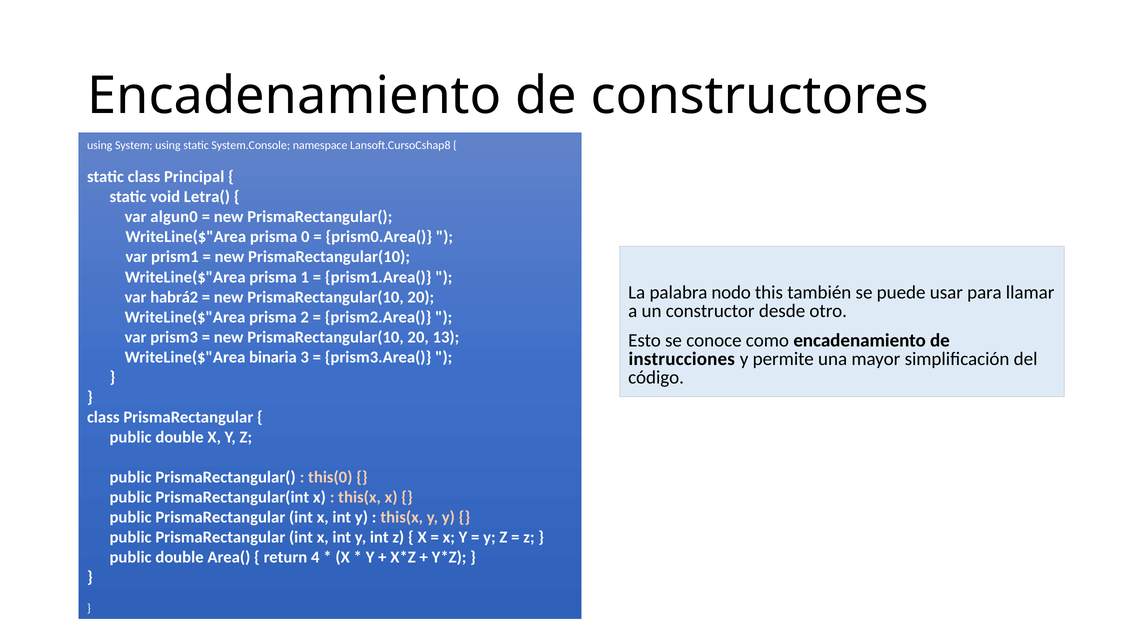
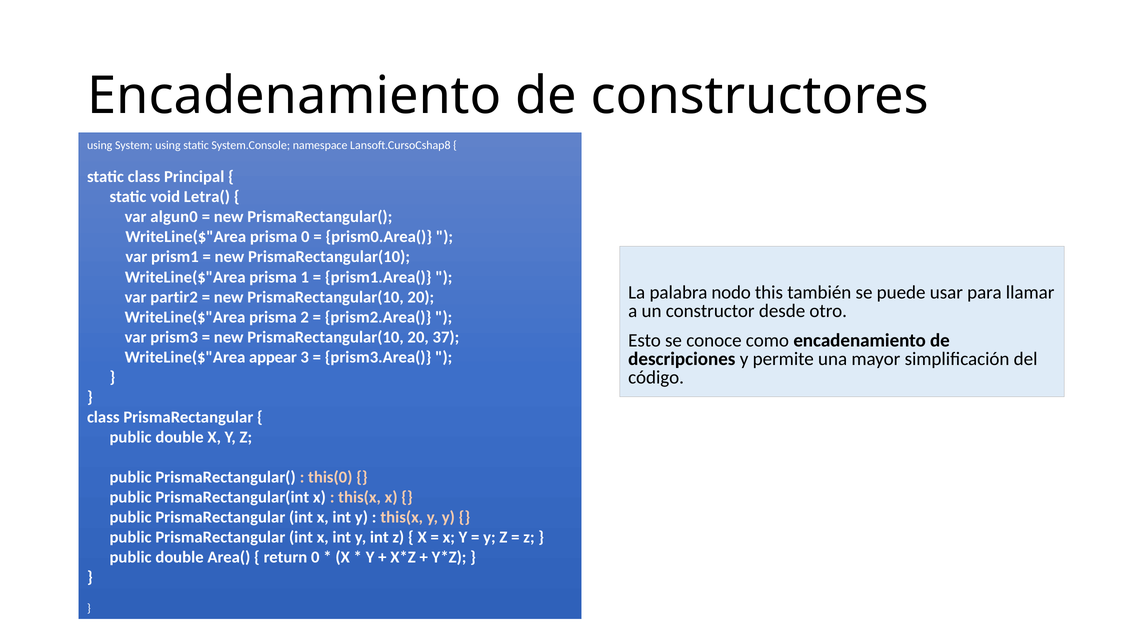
habrá2: habrá2 -> partir2
13: 13 -> 37
binaria: binaria -> appear
instrucciones: instrucciones -> descripciones
return 4: 4 -> 0
